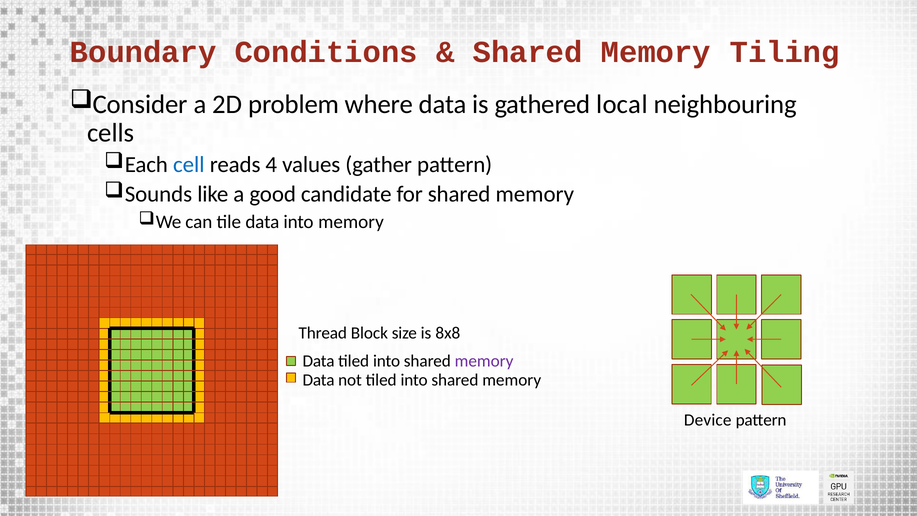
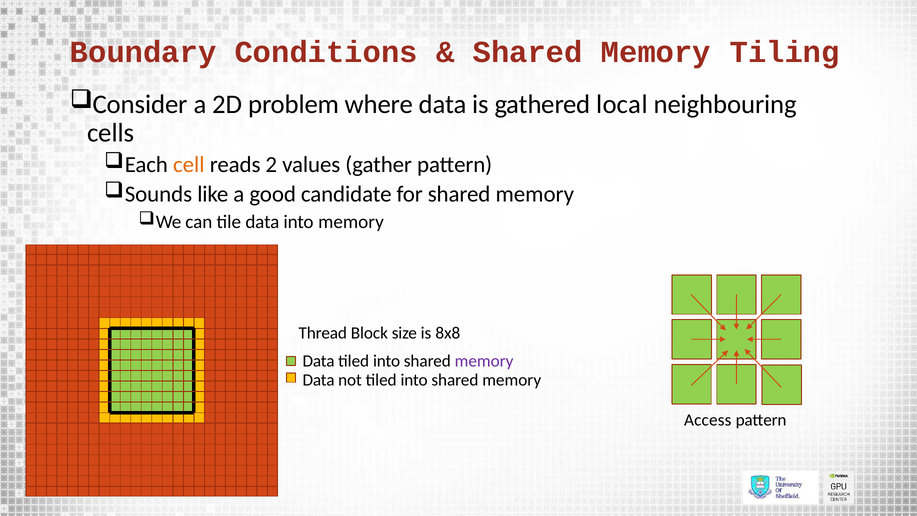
cell colour: blue -> orange
4: 4 -> 2
Device: Device -> Access
